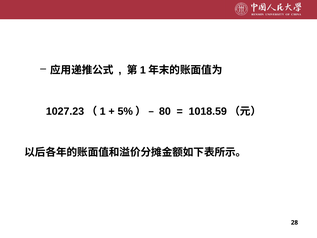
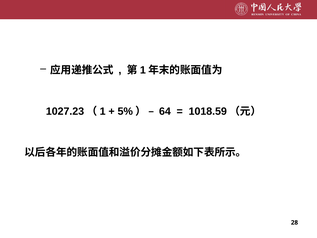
80: 80 -> 64
